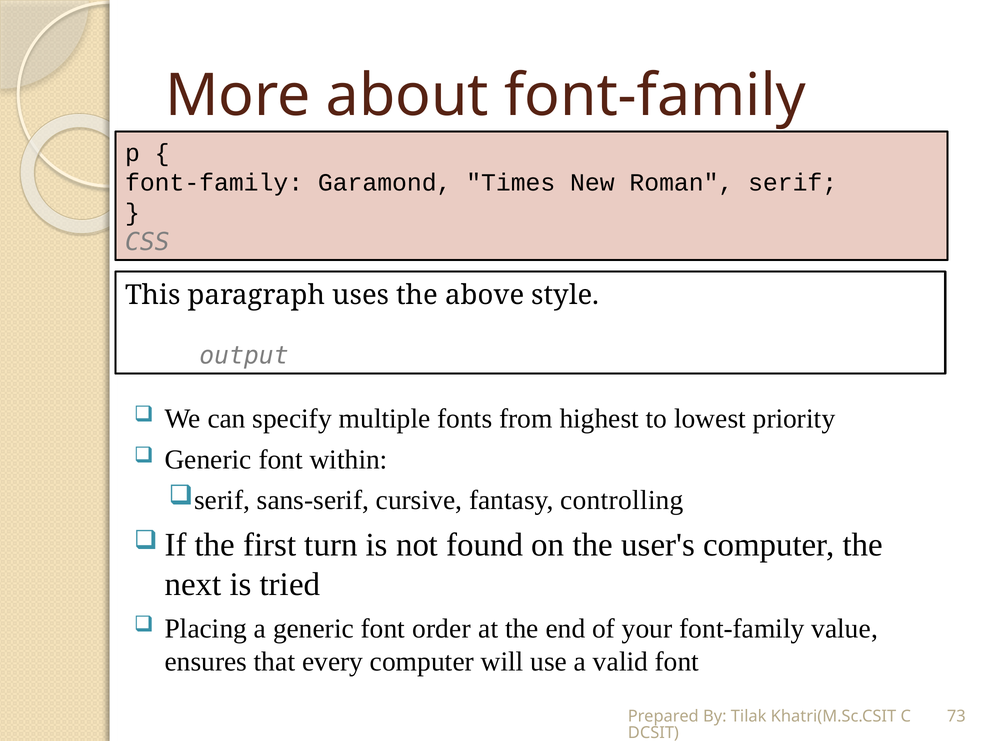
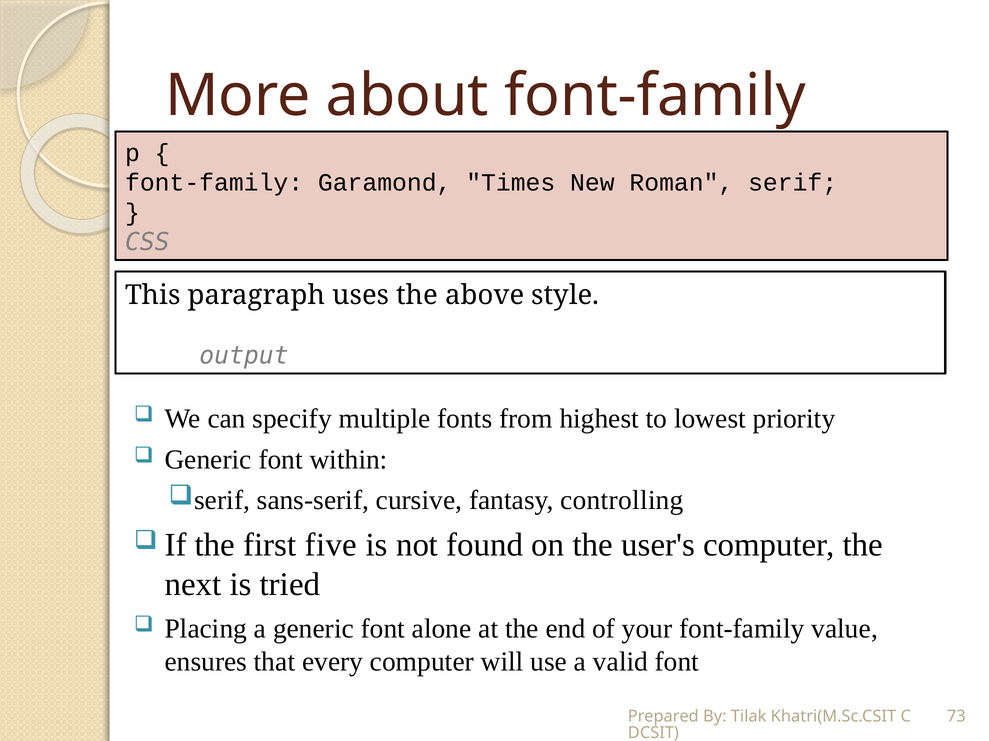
turn: turn -> five
order: order -> alone
